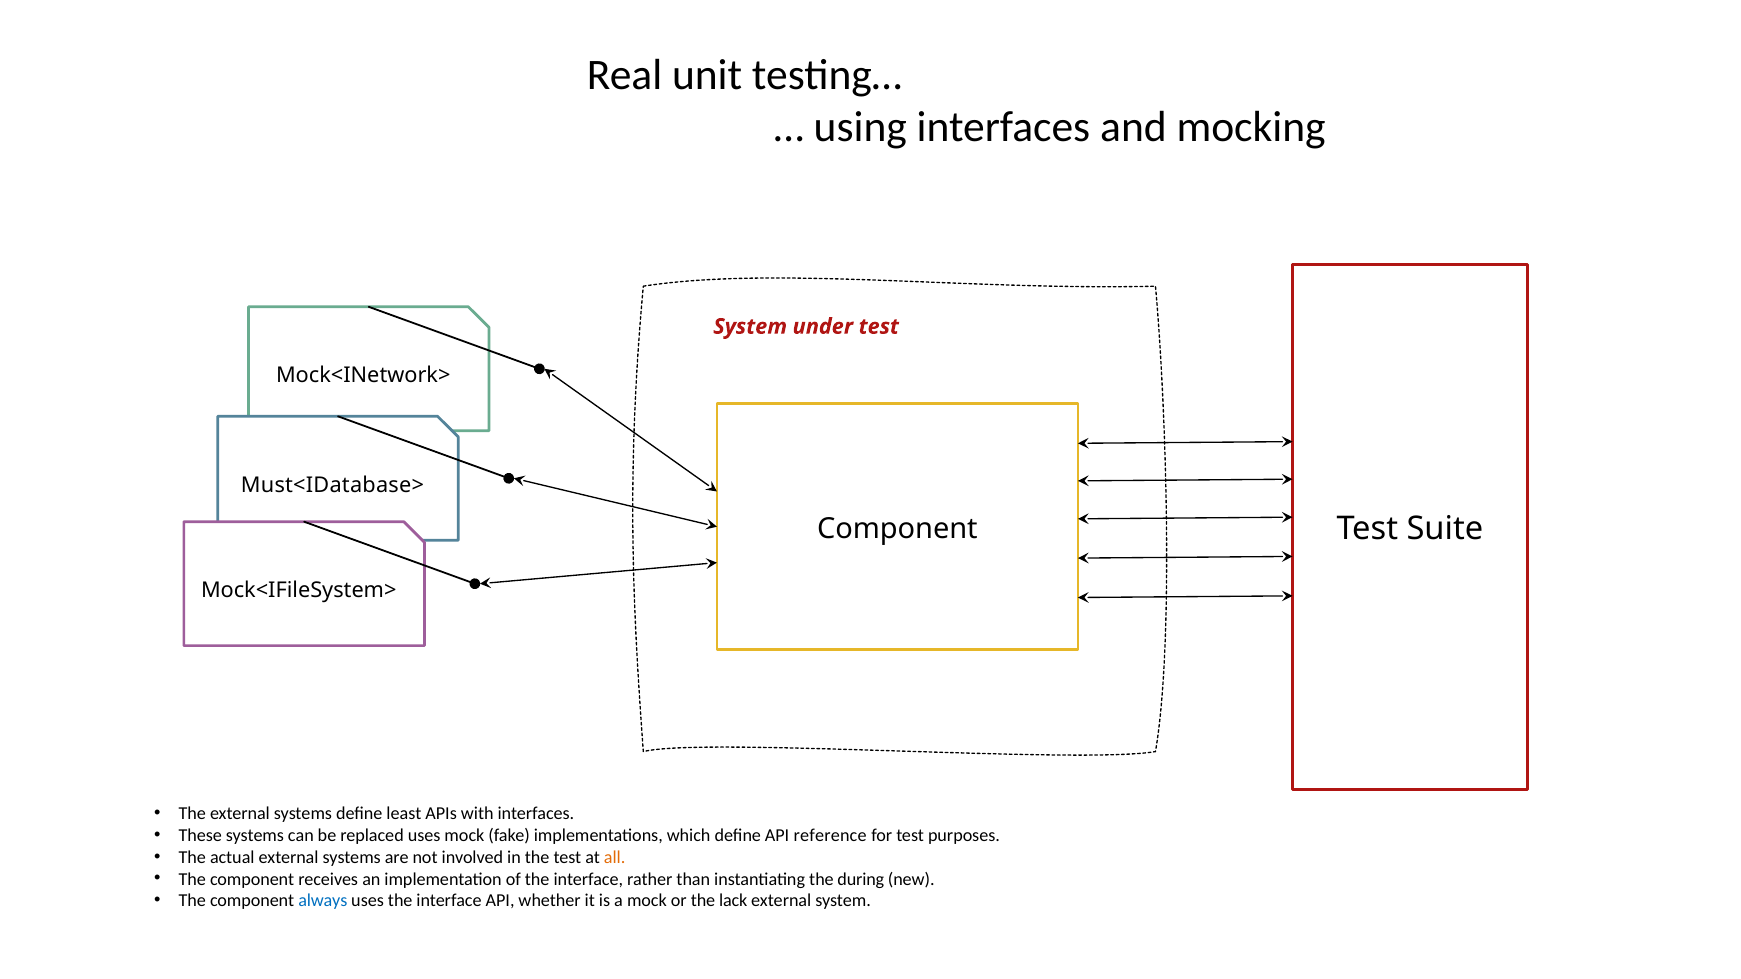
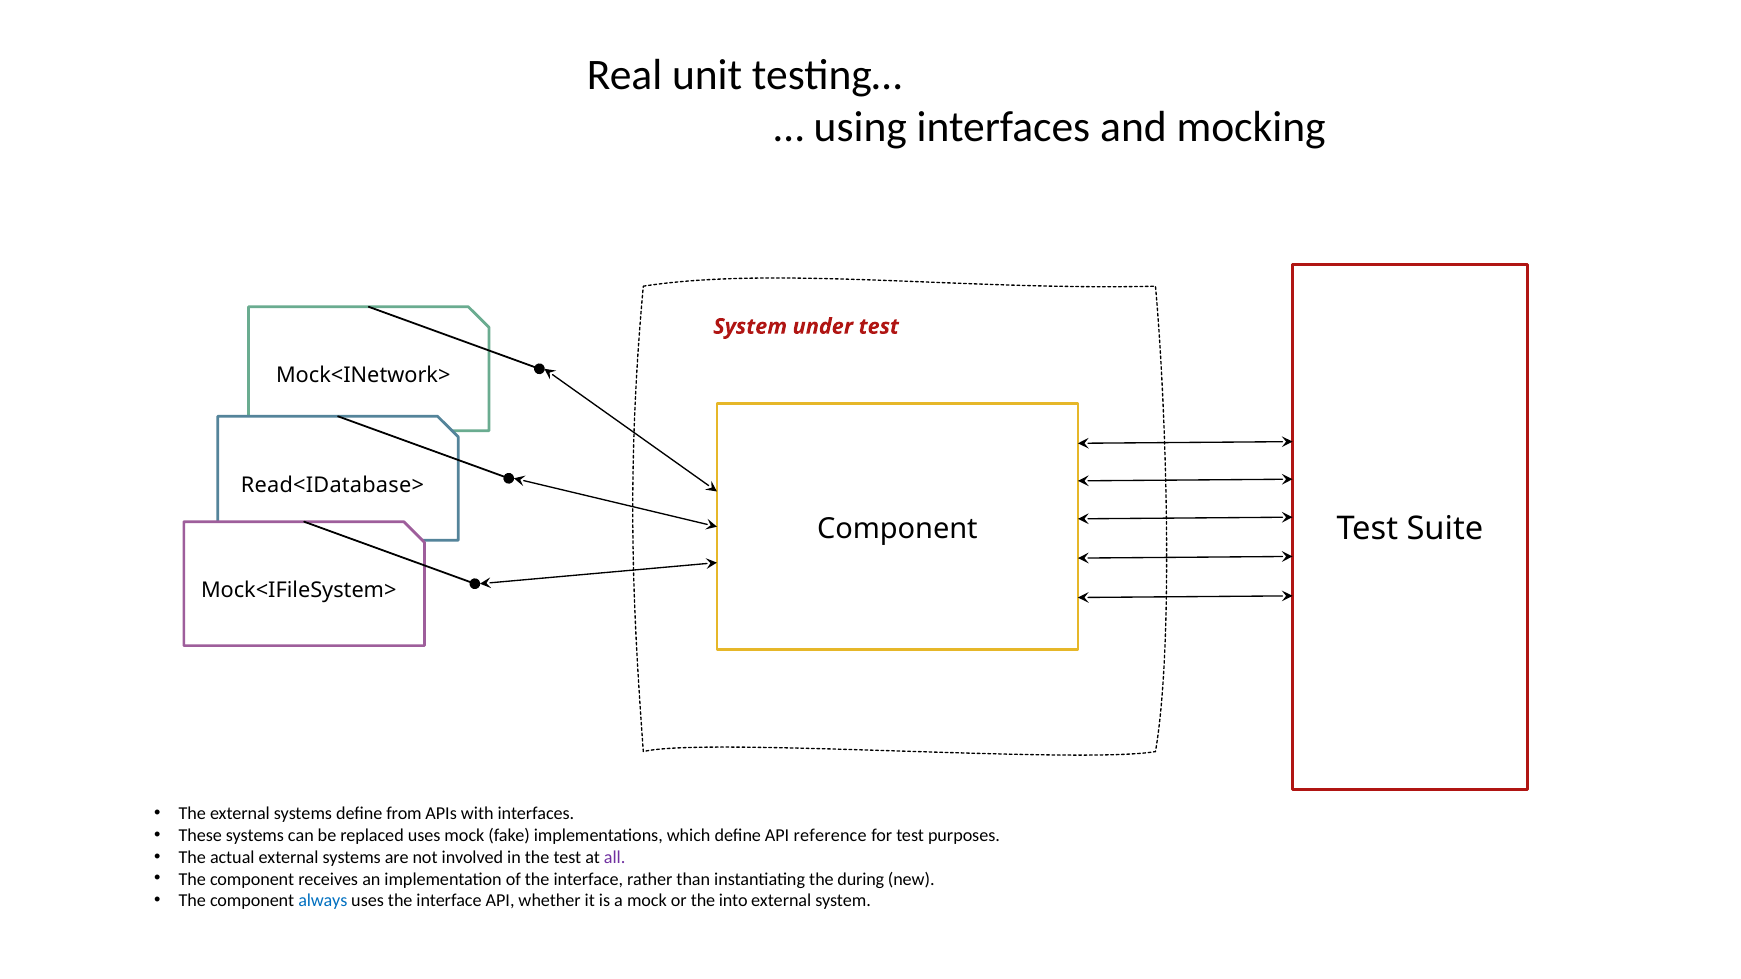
Must<IDatabase>: Must<IDatabase> -> Read<IDatabase>
least: least -> from
all colour: orange -> purple
lack: lack -> into
